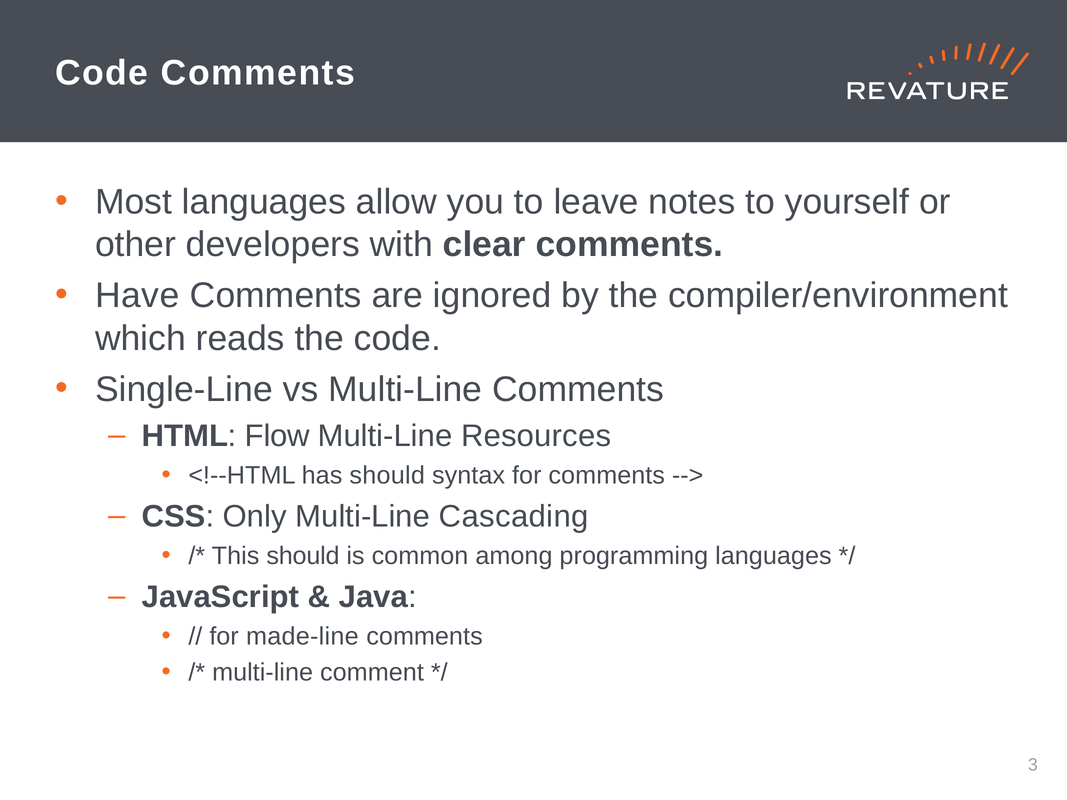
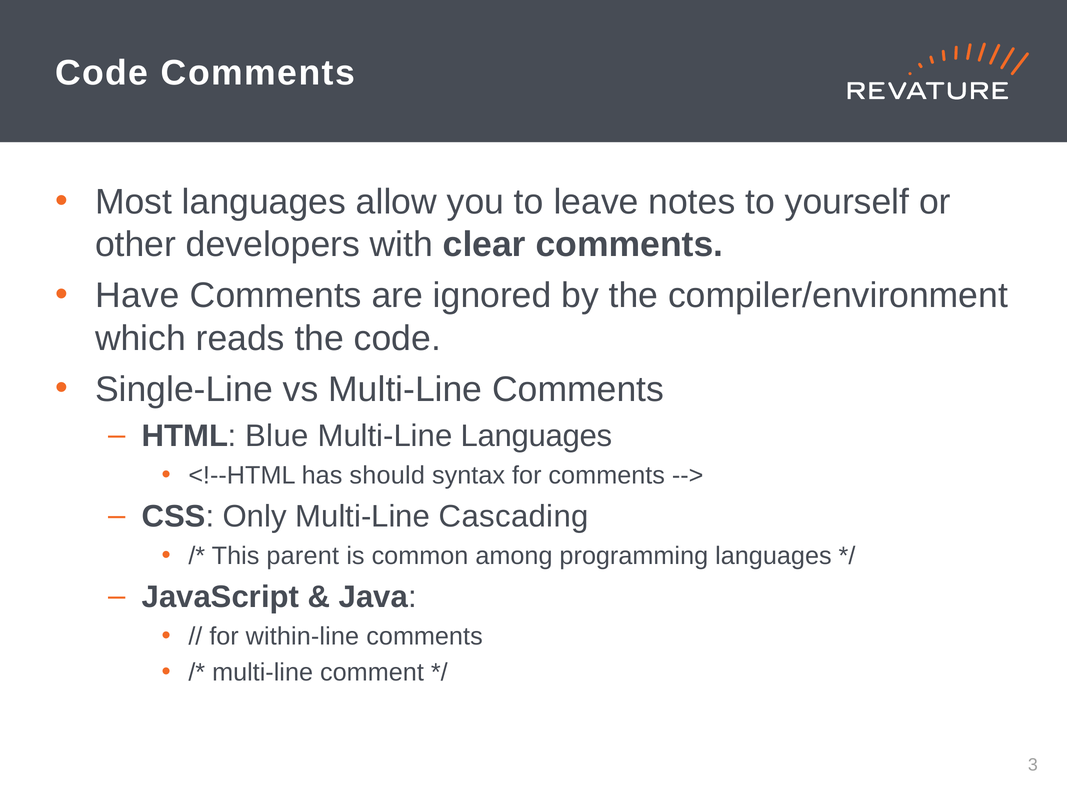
Flow: Flow -> Blue
Multi-Line Resources: Resources -> Languages
This should: should -> parent
made-line: made-line -> within-line
